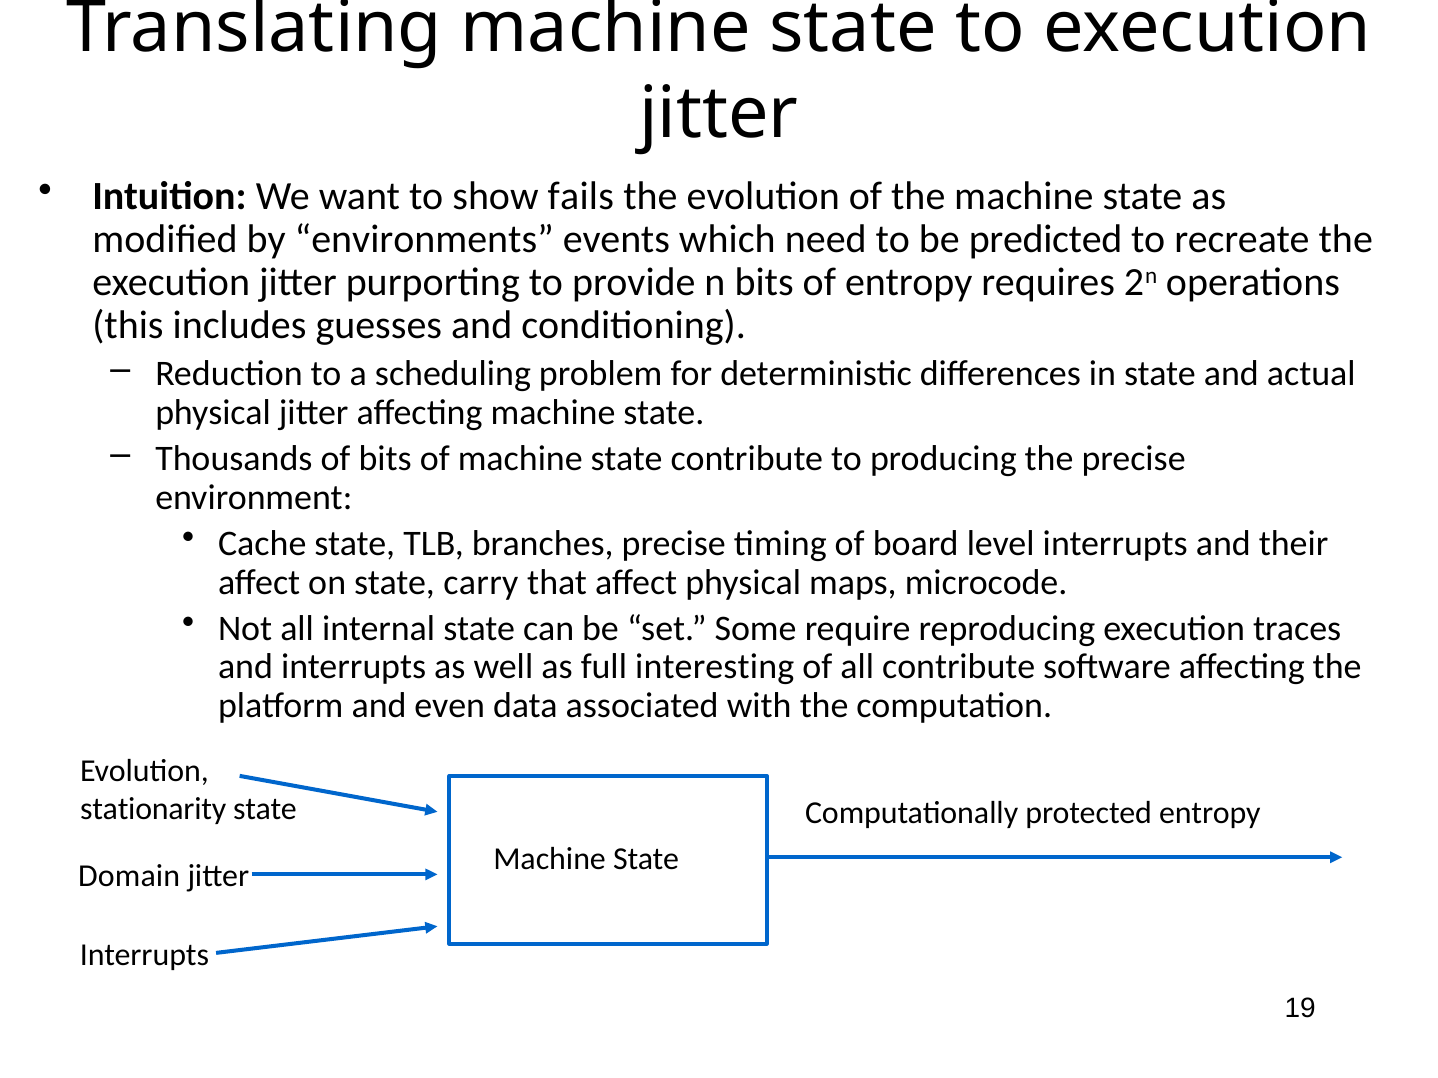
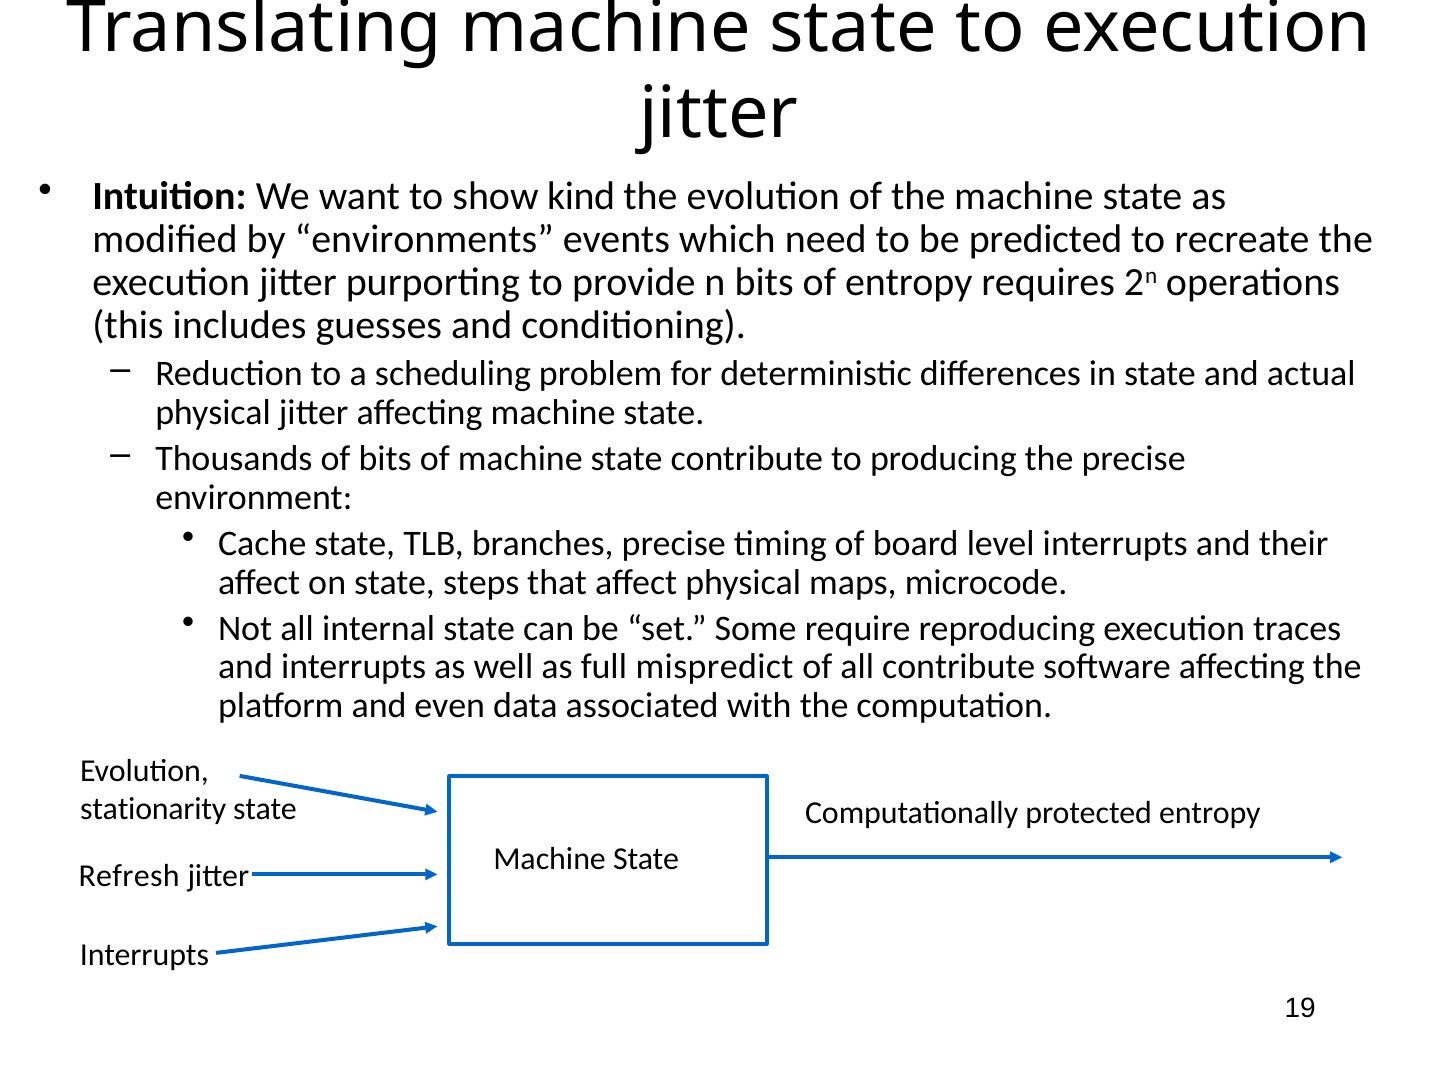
fails: fails -> kind
carry: carry -> steps
interesting: interesting -> mispredict
Domain: Domain -> Refresh
